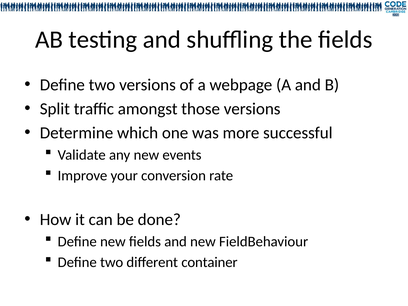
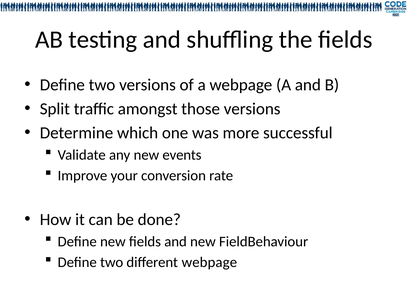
different container: container -> webpage
